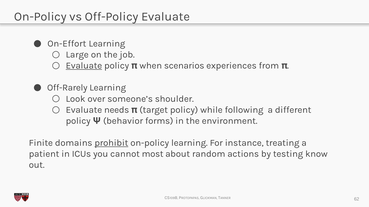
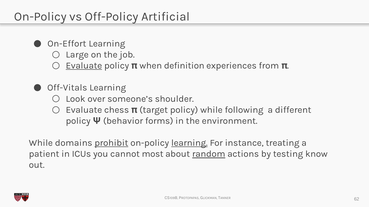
Off-Policy Evaluate: Evaluate -> Artificial
scenarios: scenarios -> definition
Off-Rarely: Off-Rarely -> Off-Vitals
needs: needs -> chess
Finite at (41, 143): Finite -> While
learning at (189, 143) underline: none -> present
random underline: none -> present
